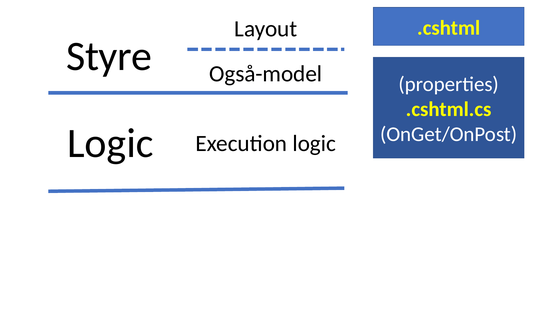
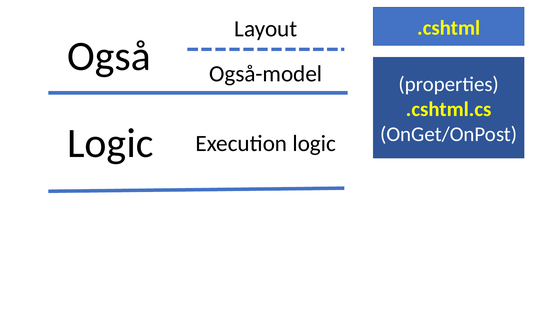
Styre: Styre -> Også
